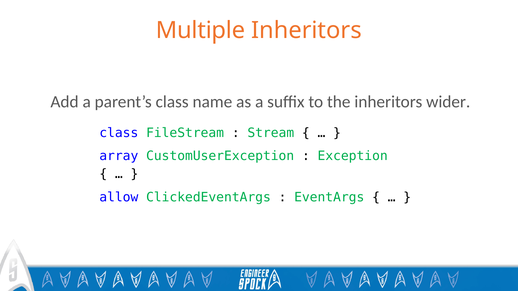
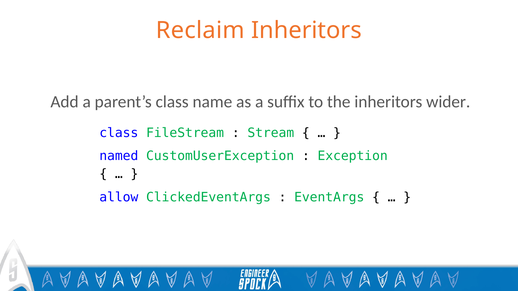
Multiple: Multiple -> Reclaim
array: array -> named
